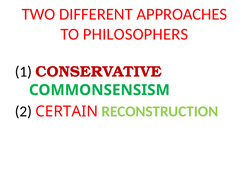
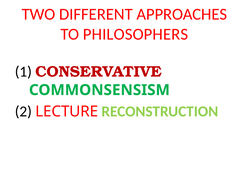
CERTAIN: CERTAIN -> LECTURE
